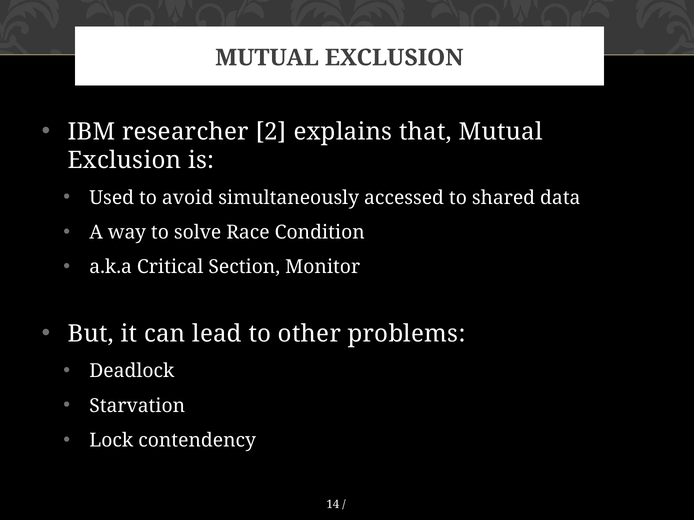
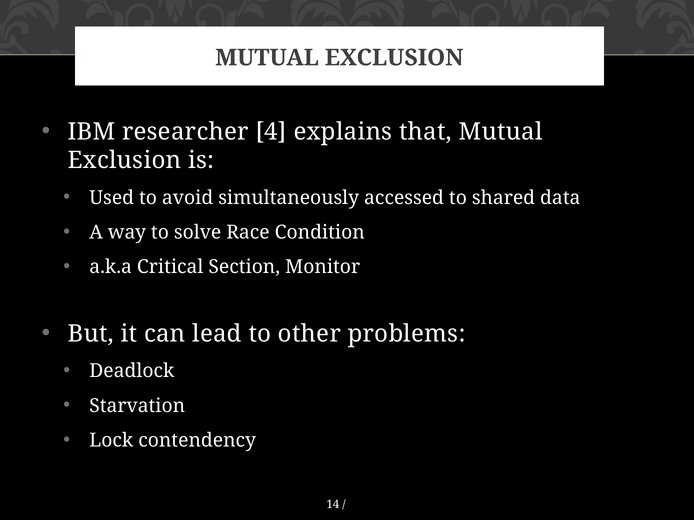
2: 2 -> 4
